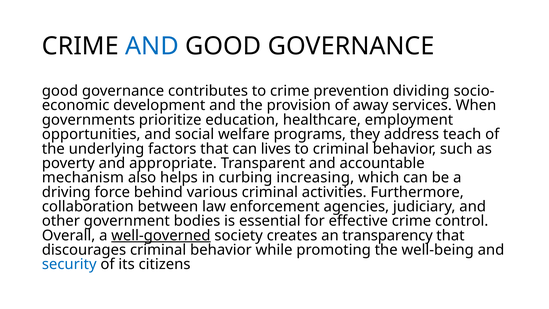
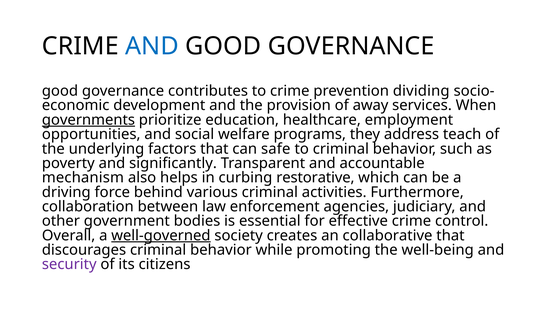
governments underline: none -> present
lives: lives -> safe
appropriate: appropriate -> significantly
increasing: increasing -> restorative
transparency: transparency -> collaborative
security colour: blue -> purple
